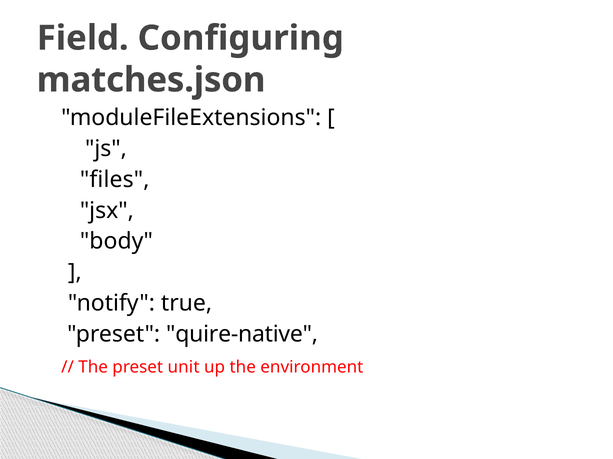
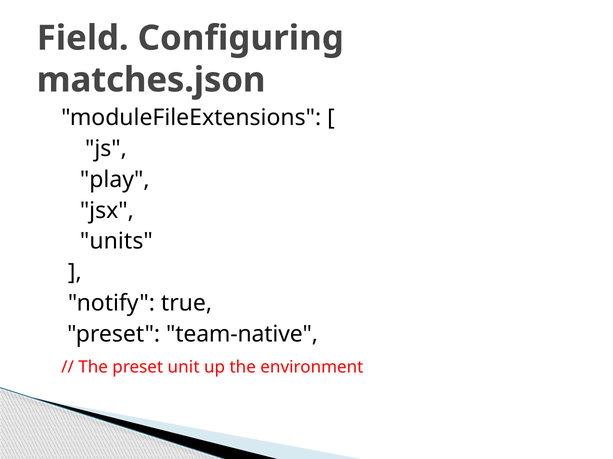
files: files -> play
body: body -> units
quire-native: quire-native -> team-native
